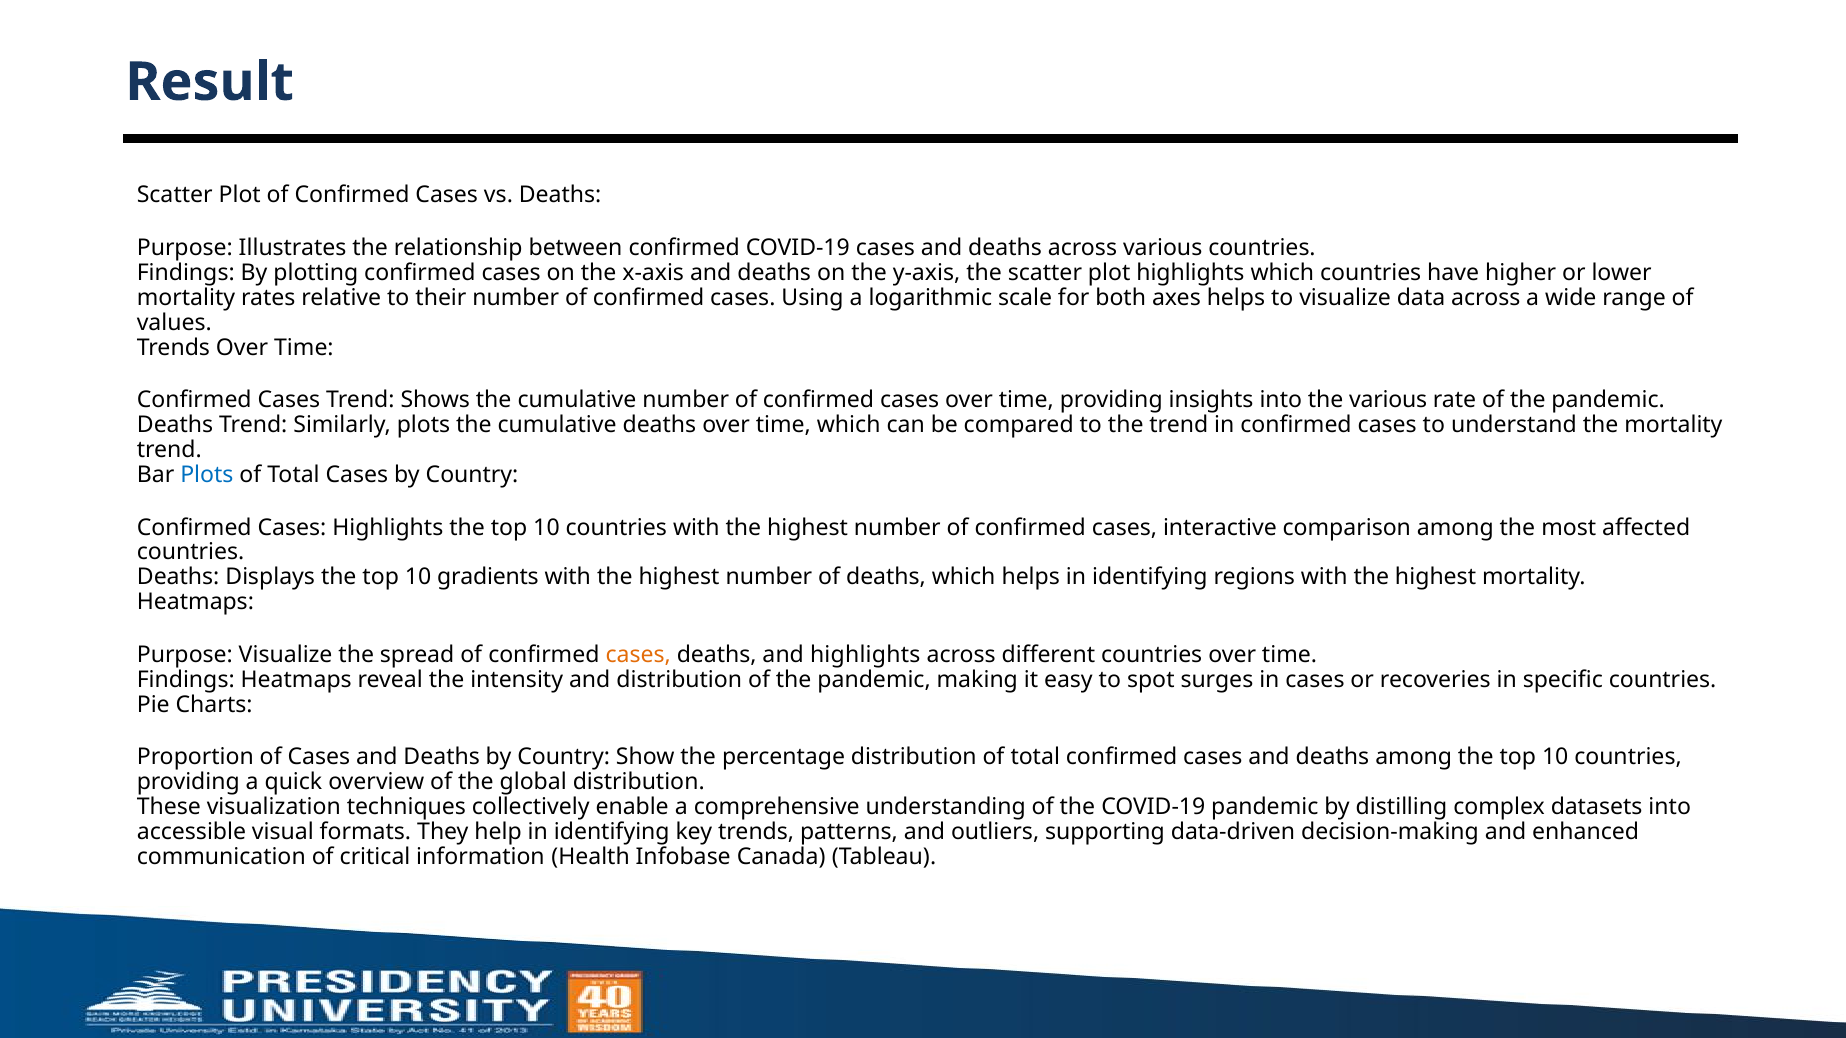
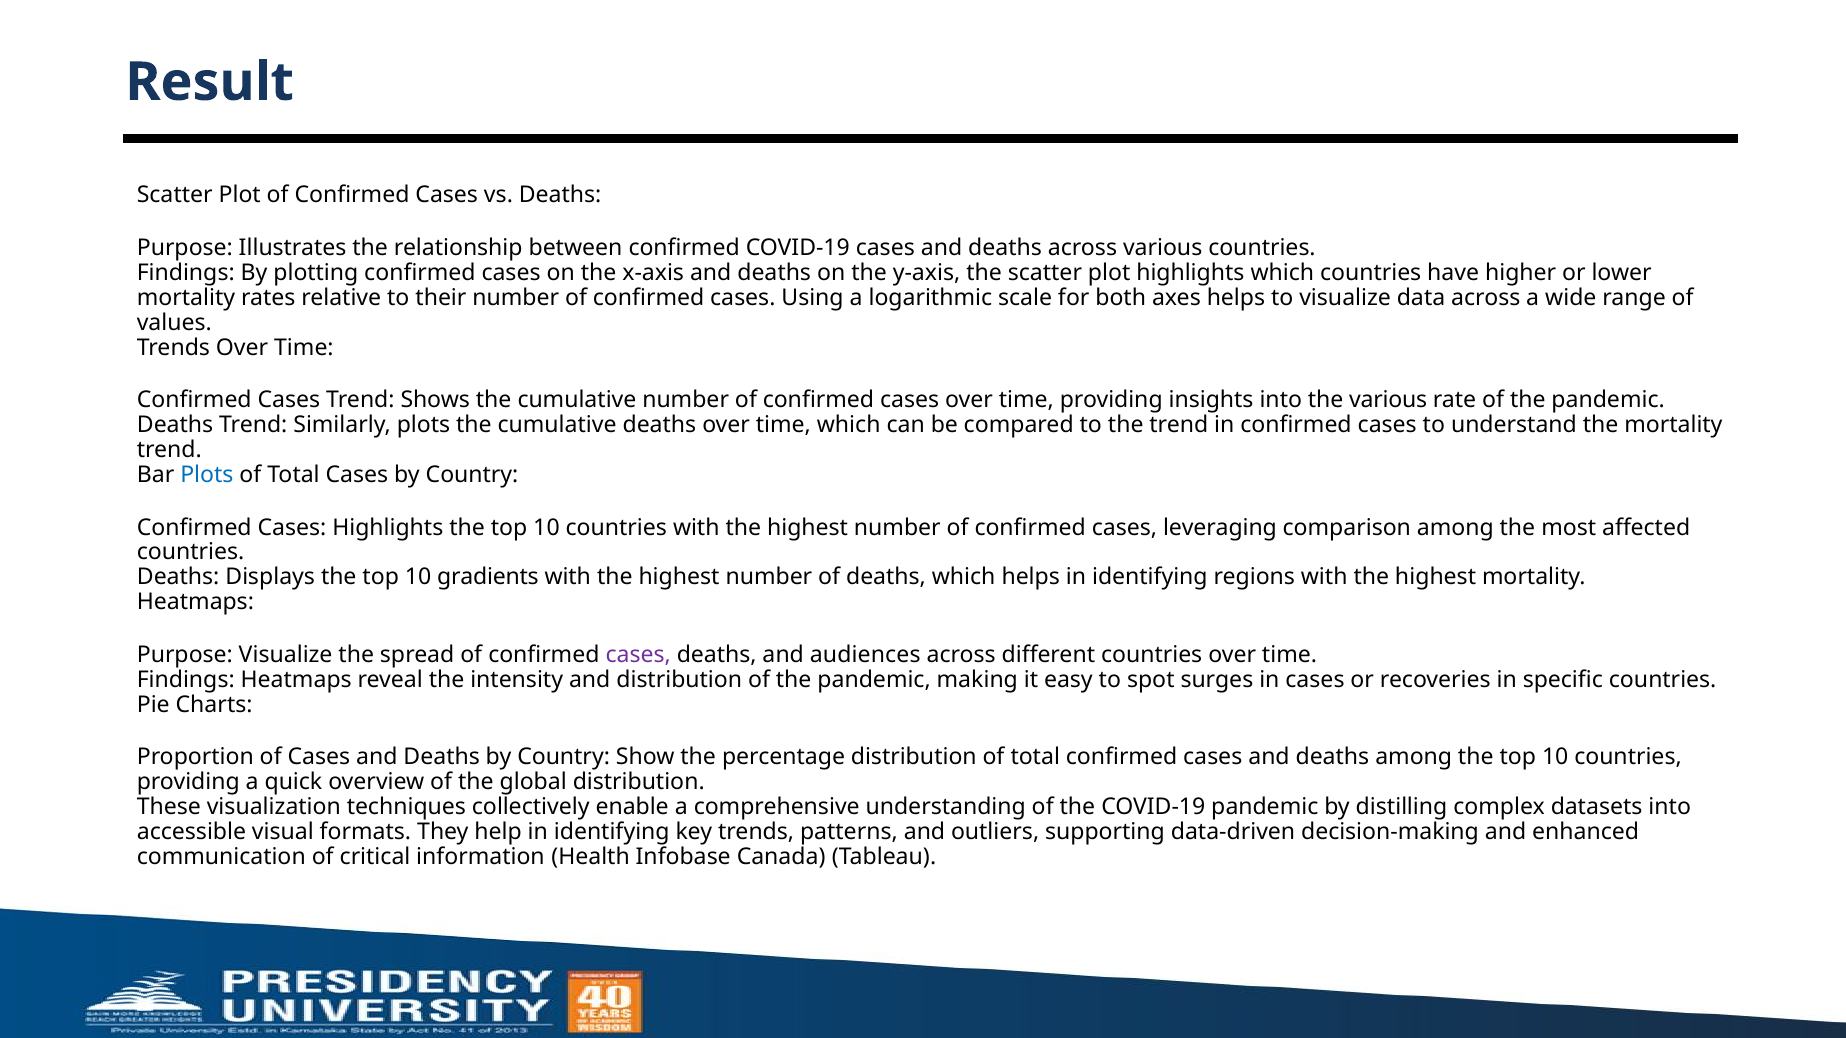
interactive: interactive -> leveraging
cases at (638, 655) colour: orange -> purple
and highlights: highlights -> audiences
